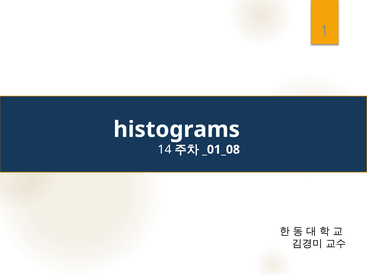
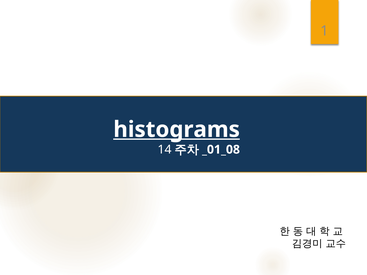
histograms underline: none -> present
